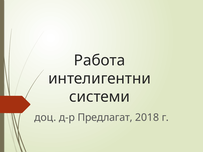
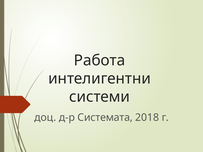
Предлагат: Предлагат -> Системата
